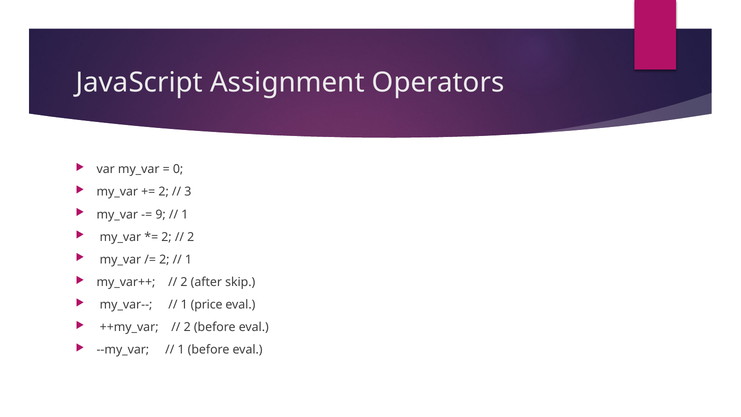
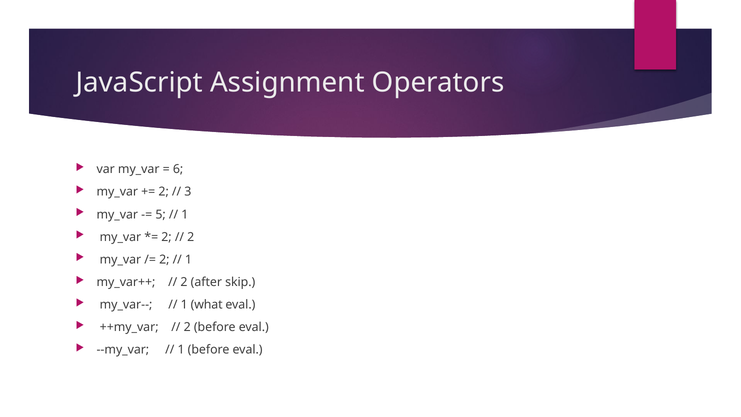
0: 0 -> 6
9: 9 -> 5
price: price -> what
